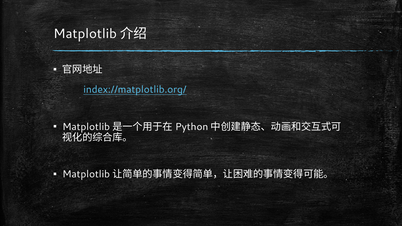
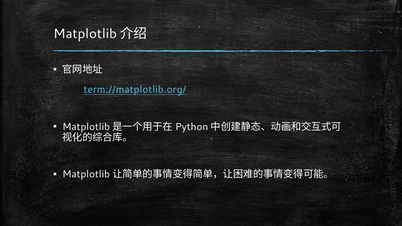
index://matplotlib.org/: index://matplotlib.org/ -> term://matplotlib.org/
